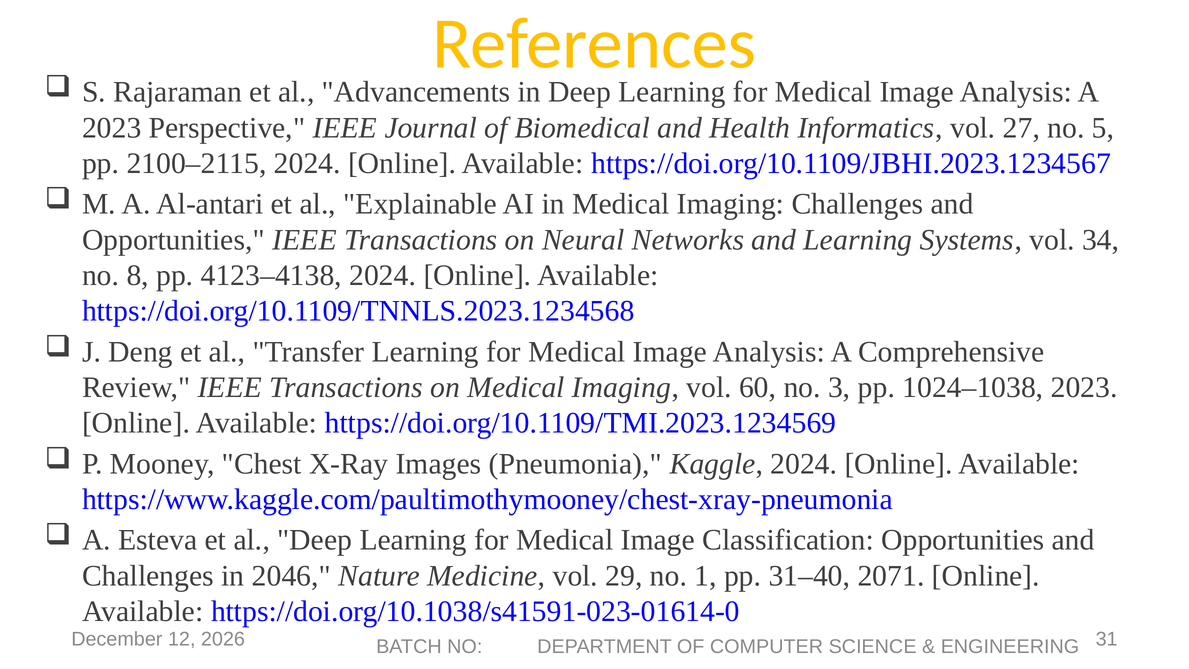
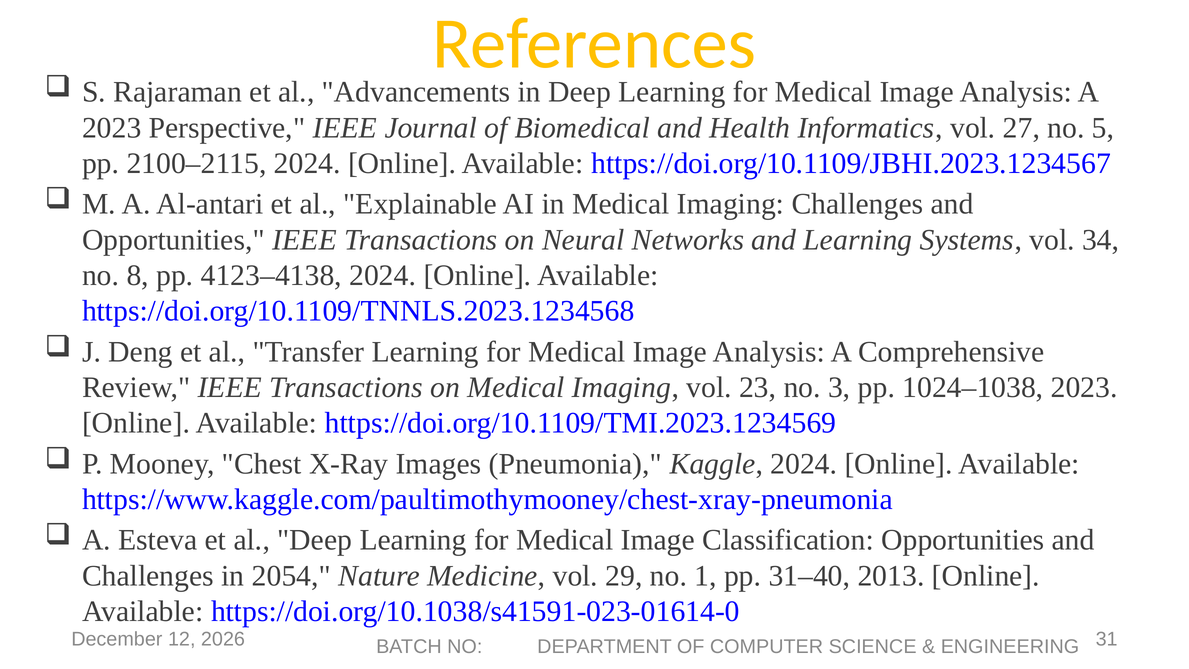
60: 60 -> 23
2046: 2046 -> 2054
2071: 2071 -> 2013
